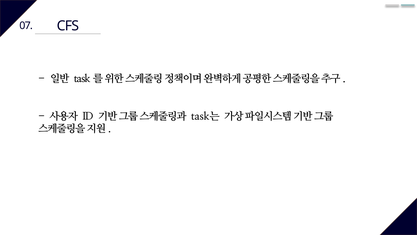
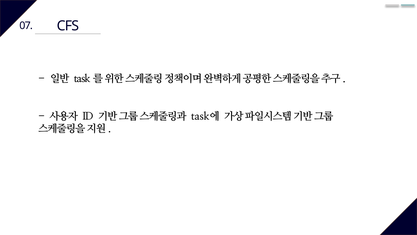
task는: task는 -> task에
